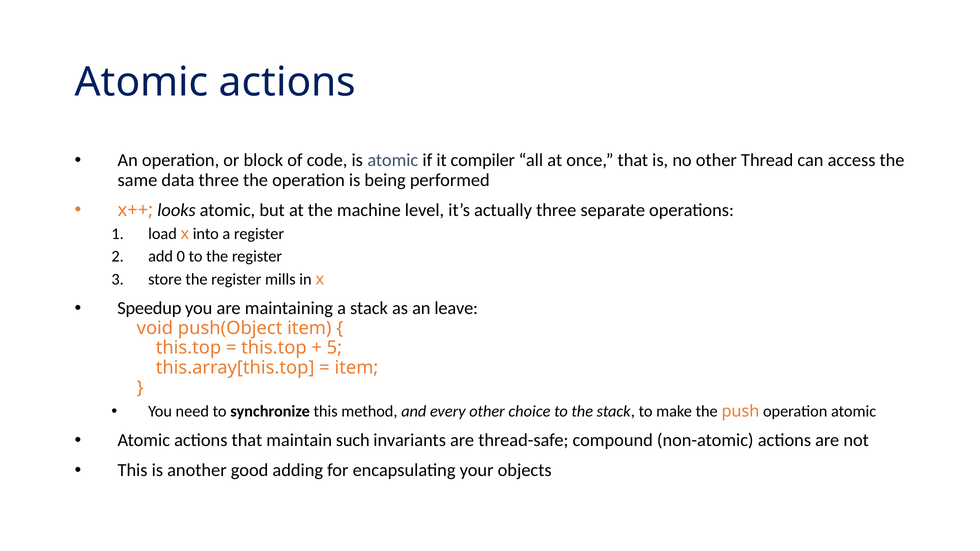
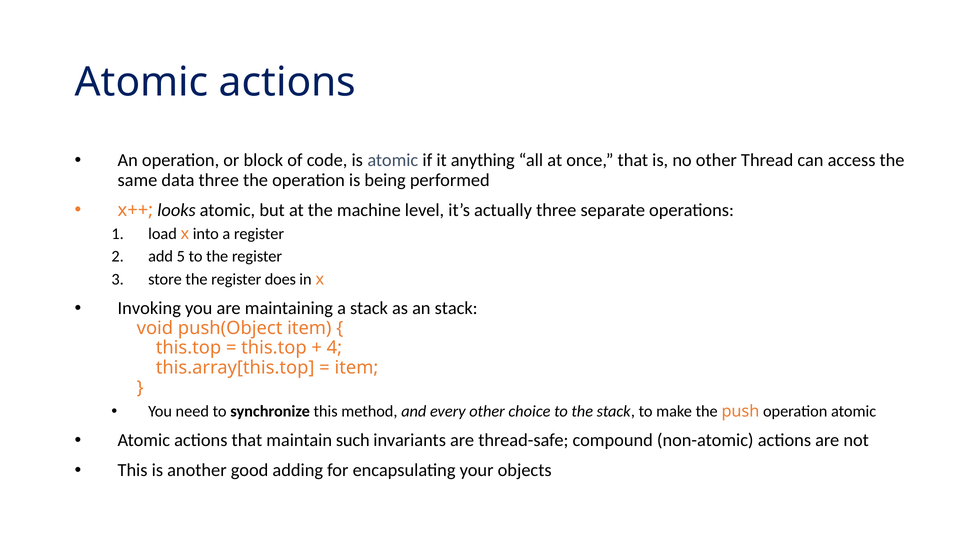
compiler: compiler -> anything
0: 0 -> 5
mills: mills -> does
Speedup: Speedup -> Invoking
an leave: leave -> stack
5: 5 -> 4
